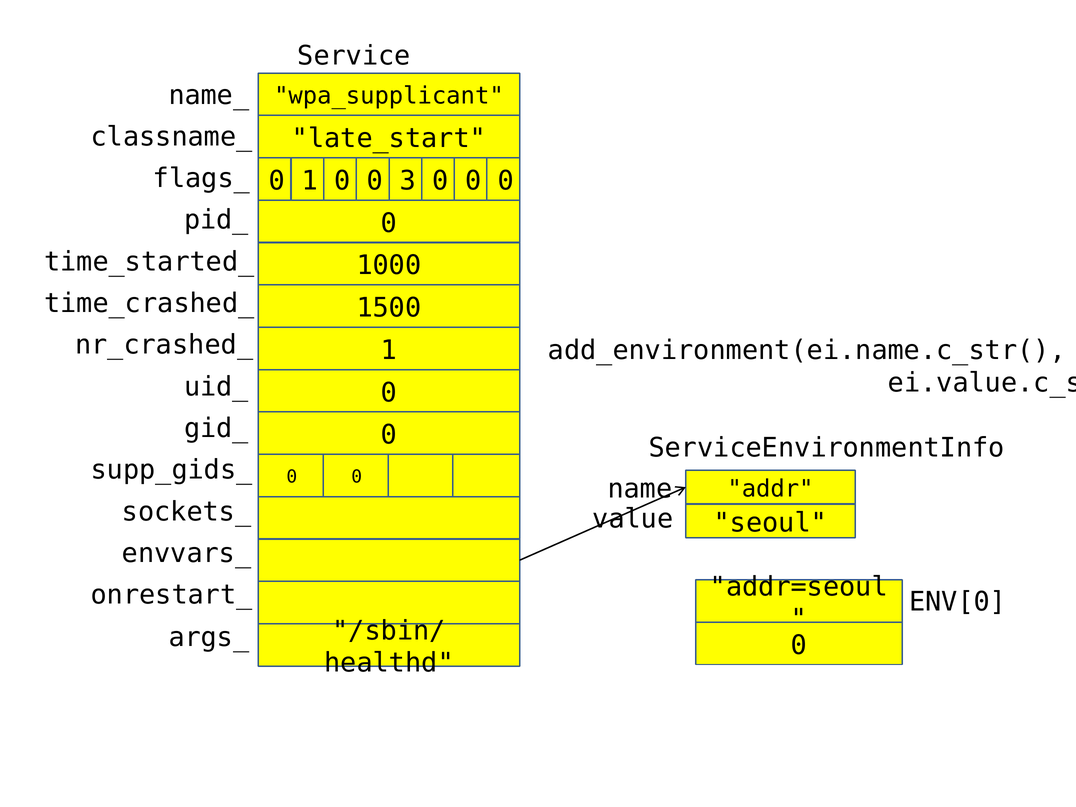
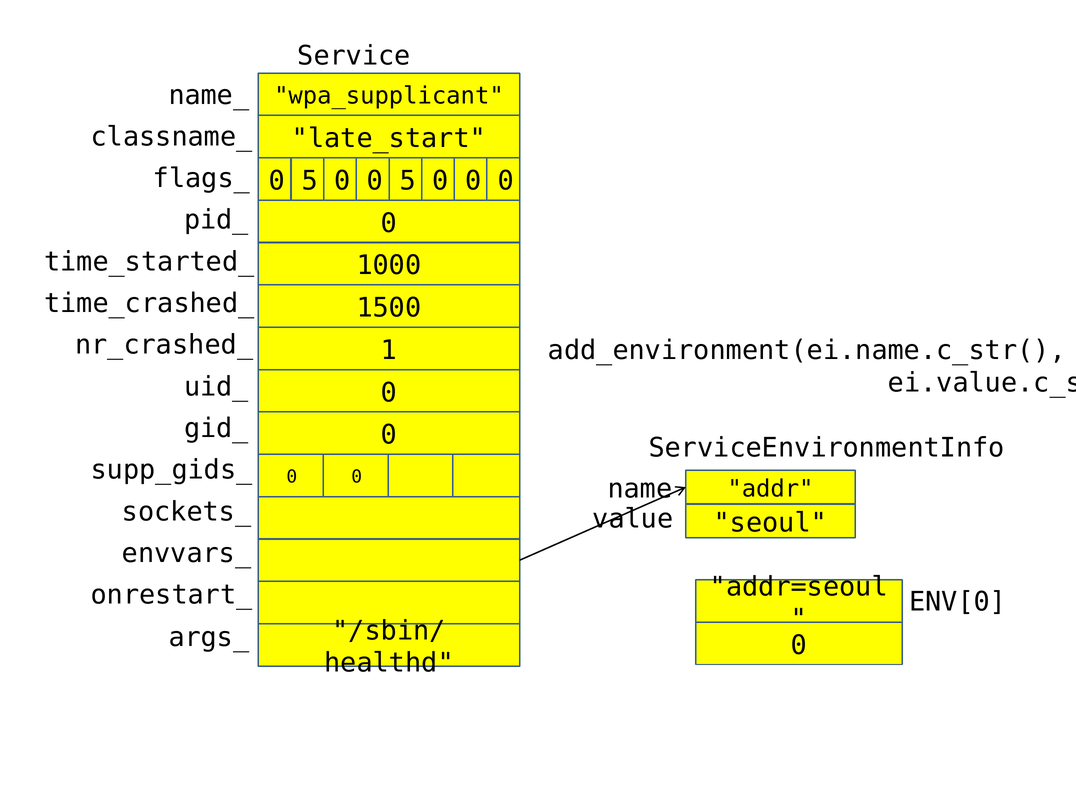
1 at (310, 181): 1 -> 5
0 0 3: 3 -> 5
